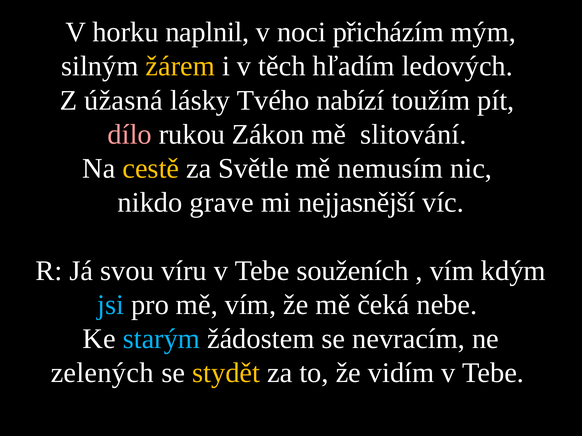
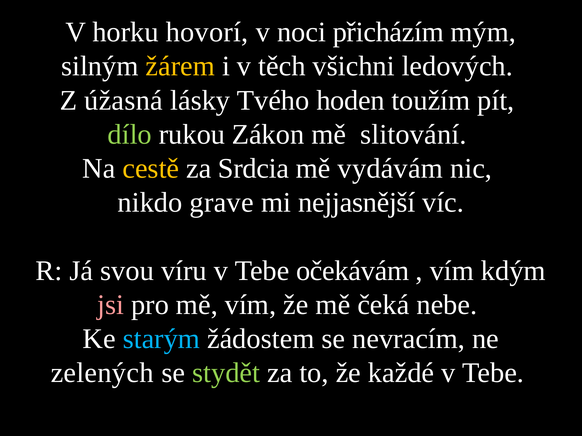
naplnil: naplnil -> hovorí
hľadím: hľadím -> všichni
nabízí: nabízí -> hoden
dílo colour: pink -> light green
Světle: Světle -> Srdcia
nemusím: nemusím -> vydávám
souženích: souženích -> očekávám
jsi colour: light blue -> pink
stydět colour: yellow -> light green
vidím: vidím -> každé
